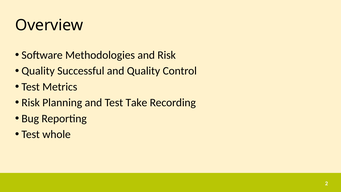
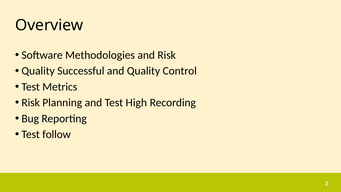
Take: Take -> High
whole: whole -> follow
